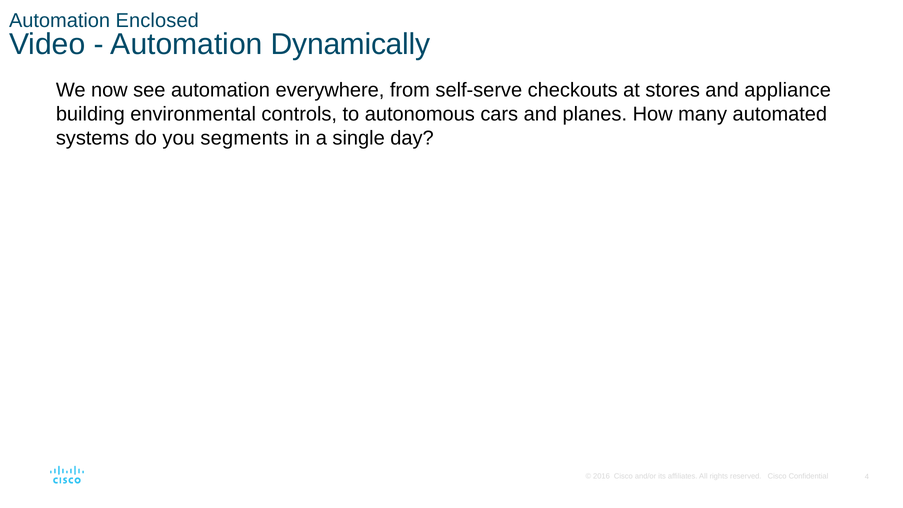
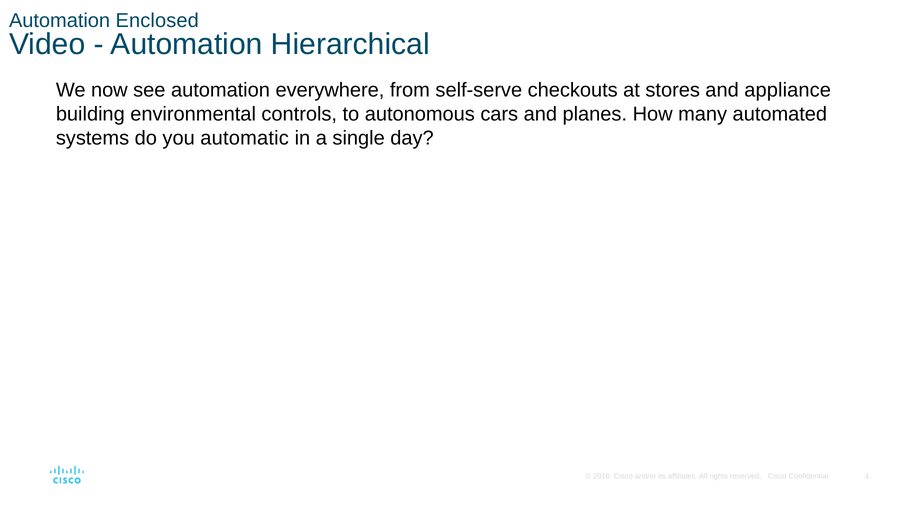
Dynamically: Dynamically -> Hierarchical
segments: segments -> automatic
